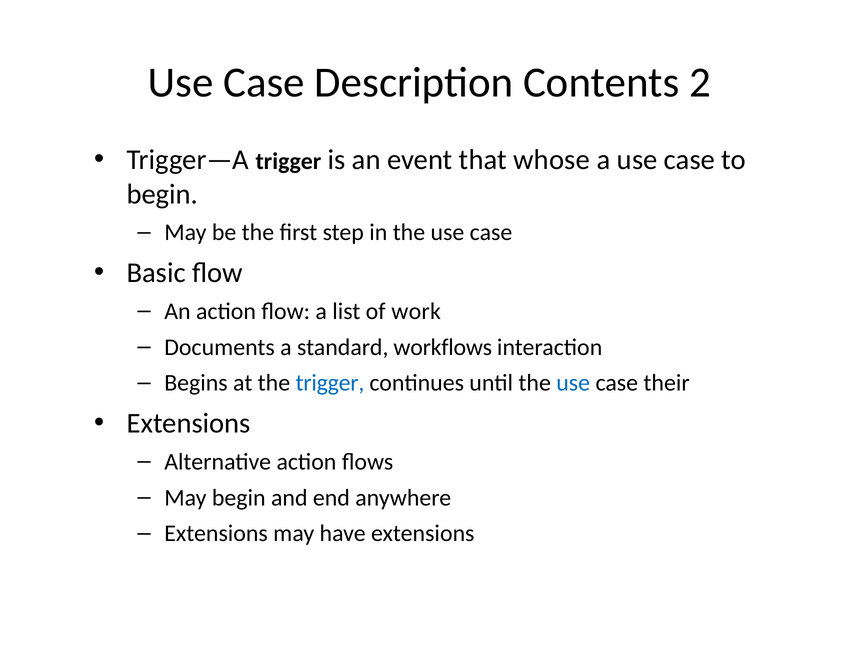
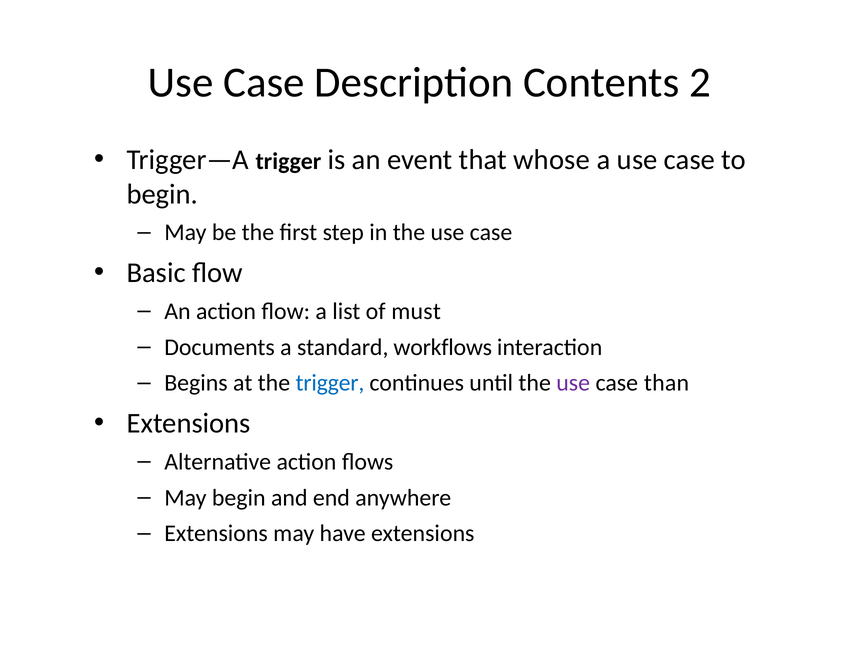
work: work -> must
use at (573, 383) colour: blue -> purple
their: their -> than
